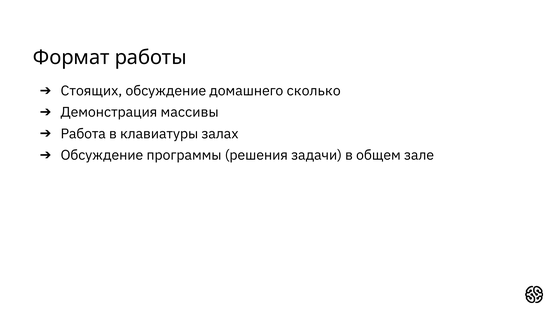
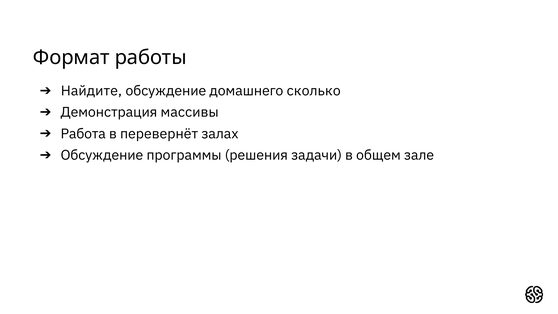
Стоящих: Стоящих -> Найдите
клавиатуры: клавиатуры -> перевернёт
